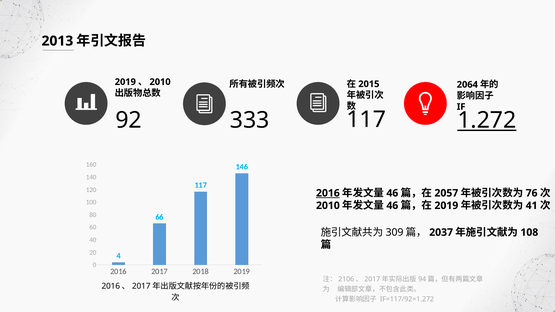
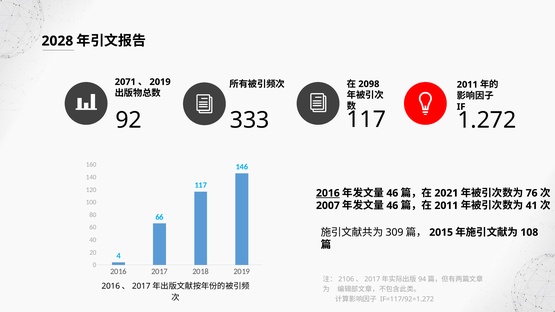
2013: 2013 -> 2028
2019 at (125, 82): 2019 -> 2071
2010 at (160, 82): 2010 -> 2019
2015: 2015 -> 2098
2064 at (467, 85): 2064 -> 2011
1.272 underline: present -> none
2057: 2057 -> 2021
2010 at (328, 206): 2010 -> 2007
2019 at (446, 206): 2019 -> 2011
2037: 2037 -> 2015
